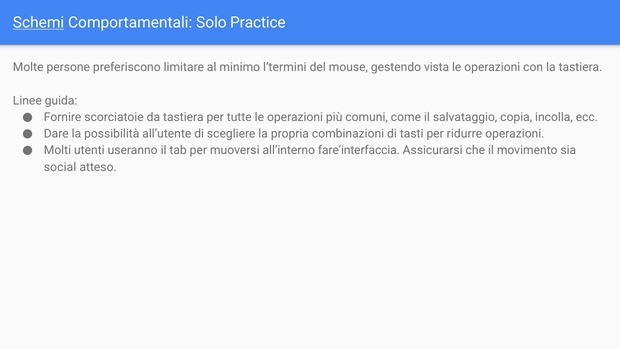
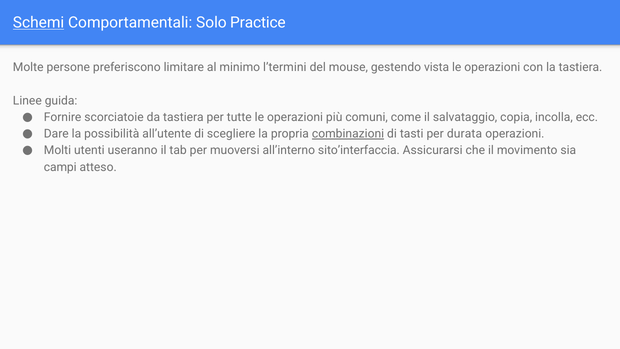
combinazioni underline: none -> present
ridurre: ridurre -> durata
fare’interfaccia: fare’interfaccia -> sito’interfaccia
social: social -> campi
